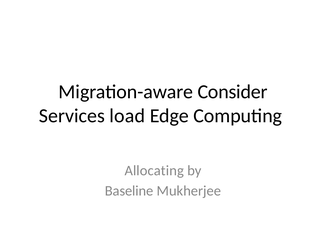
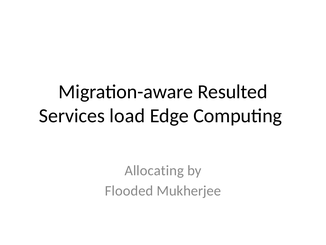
Consider: Consider -> Resulted
Baseline: Baseline -> Flooded
